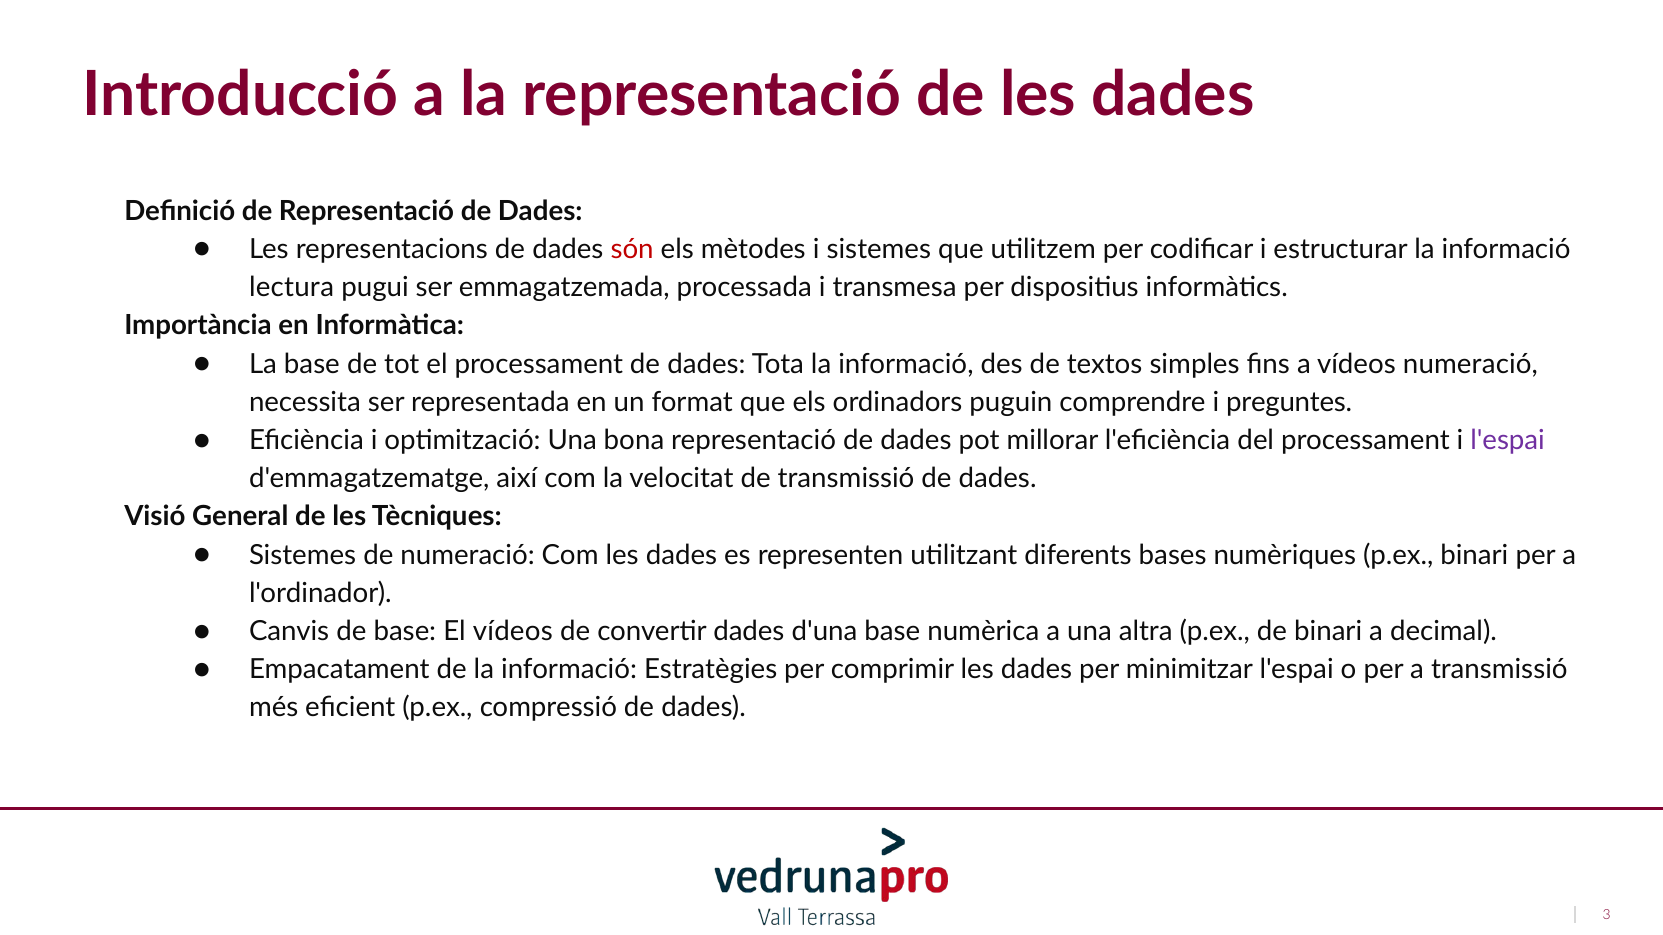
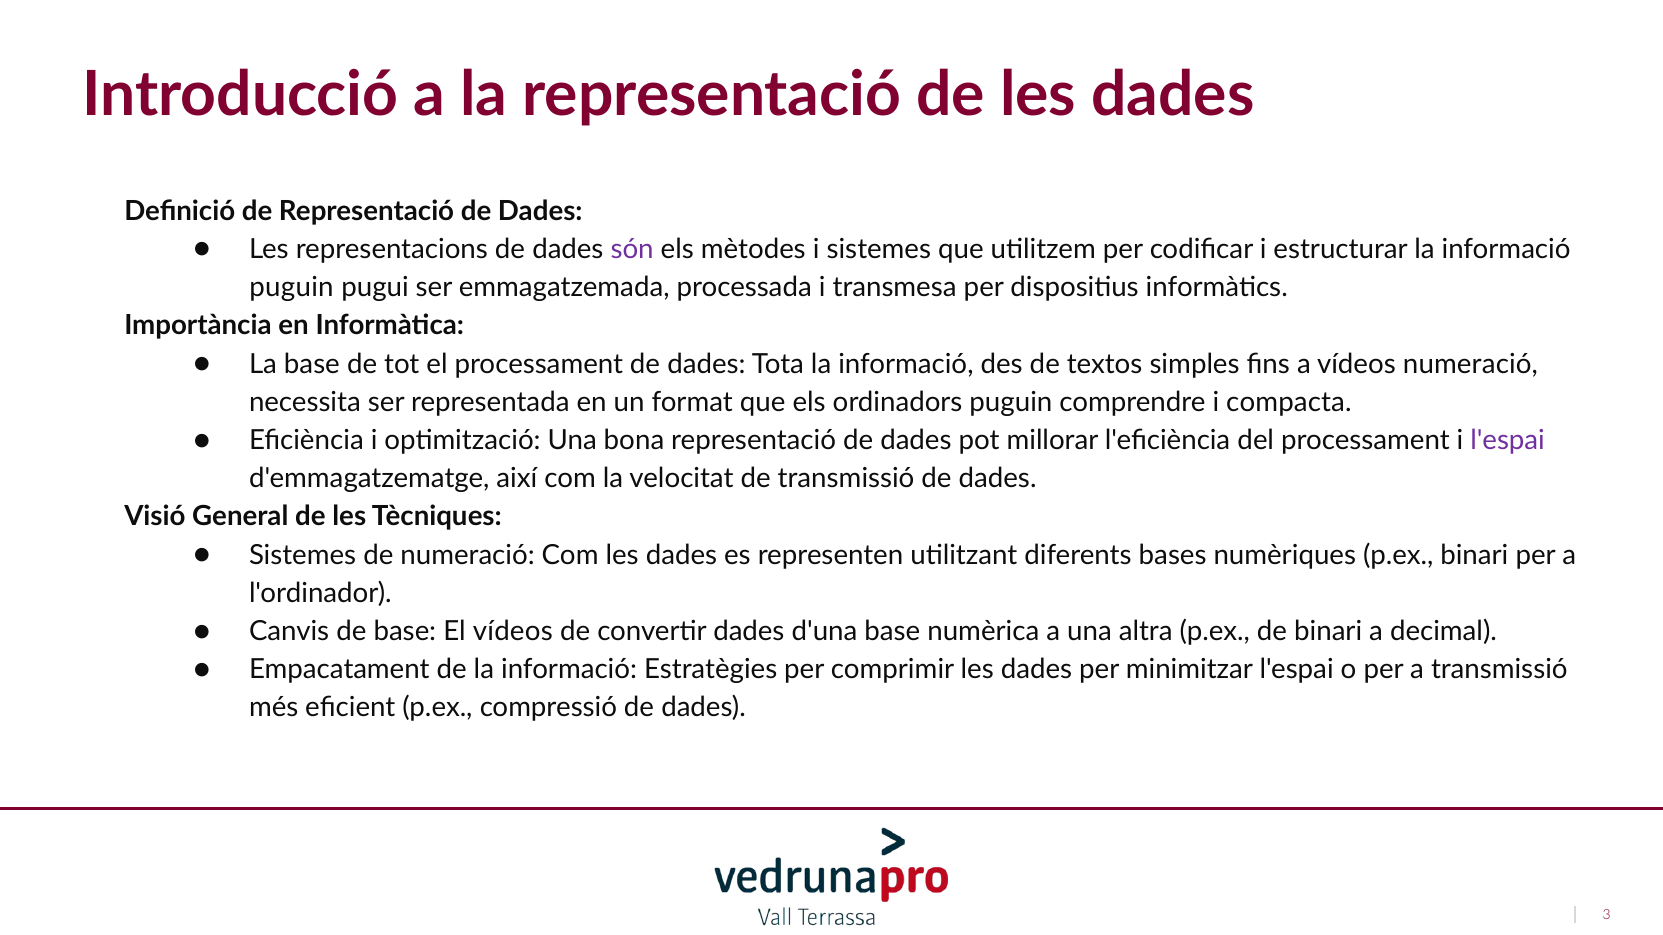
són colour: red -> purple
lectura at (292, 288): lectura -> puguin
preguntes: preguntes -> compacta
